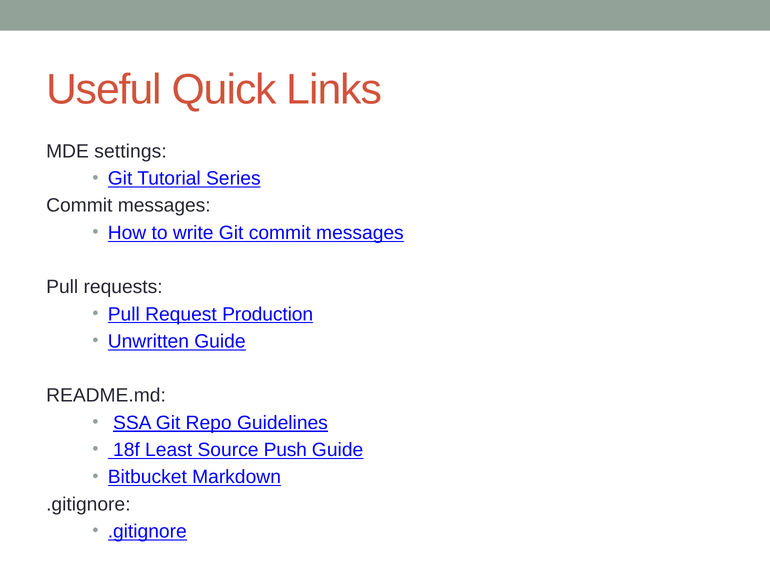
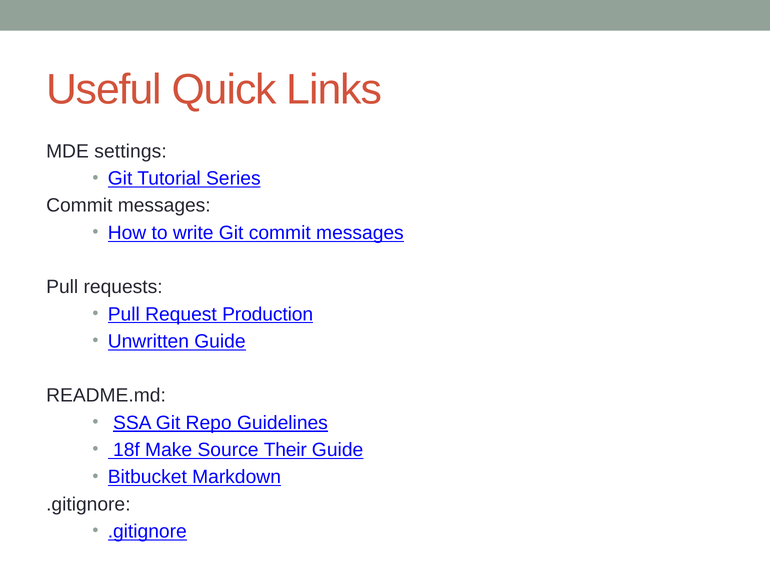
Least: Least -> Make
Push: Push -> Their
